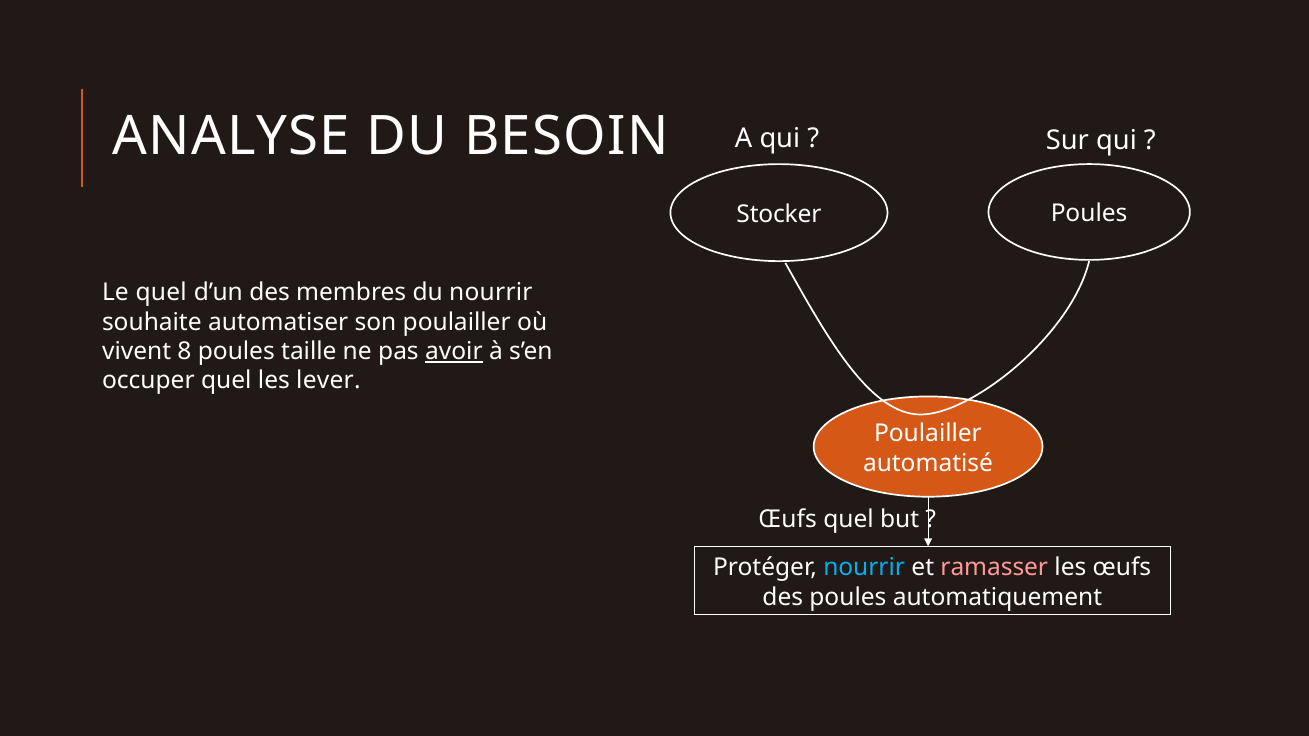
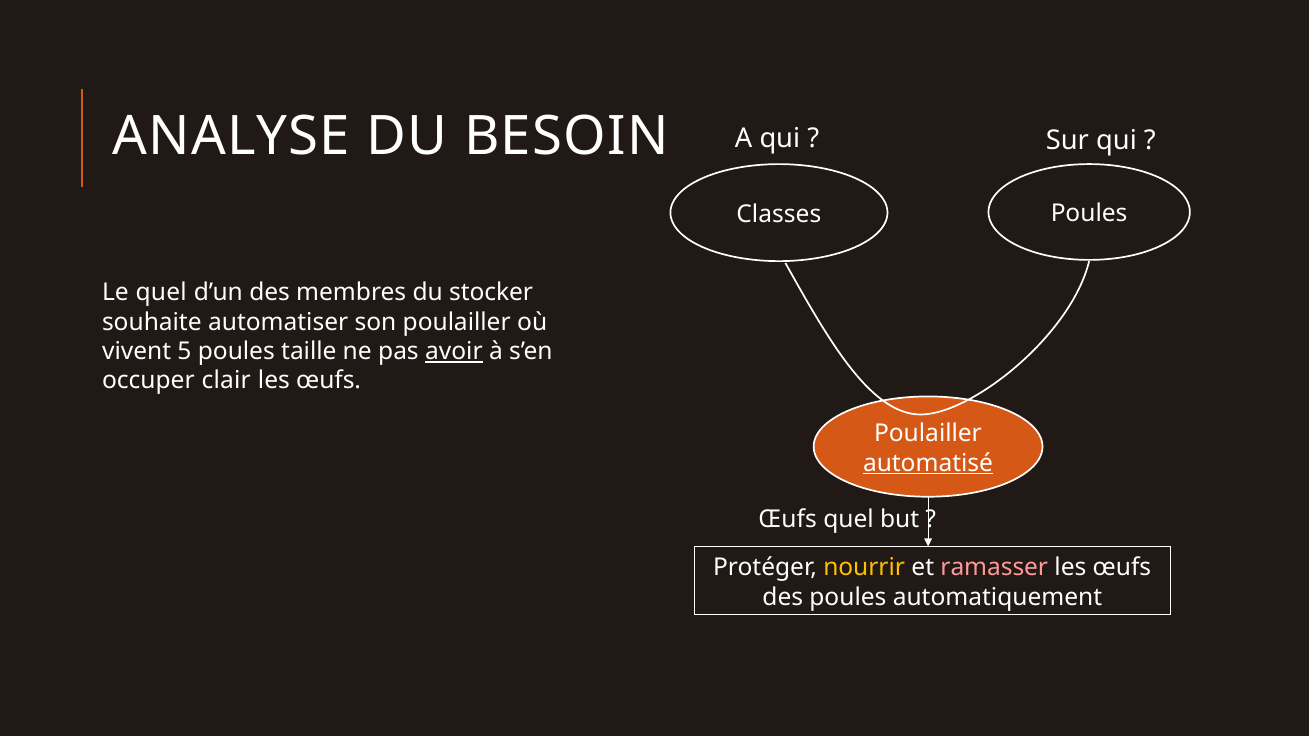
Stocker: Stocker -> Classes
du nourrir: nourrir -> stocker
8: 8 -> 5
occuper quel: quel -> clair
lever at (328, 381): lever -> œufs
automatisé underline: none -> present
nourrir at (864, 568) colour: light blue -> yellow
